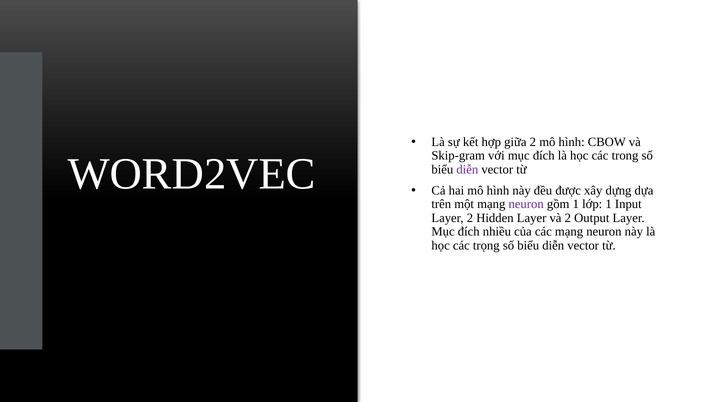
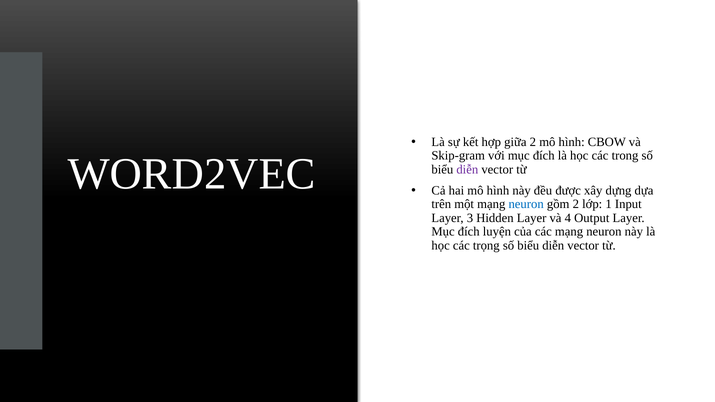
neuron at (526, 204) colour: purple -> blue
gồm 1: 1 -> 2
Layer 2: 2 -> 3
và 2: 2 -> 4
nhiều: nhiều -> luyện
